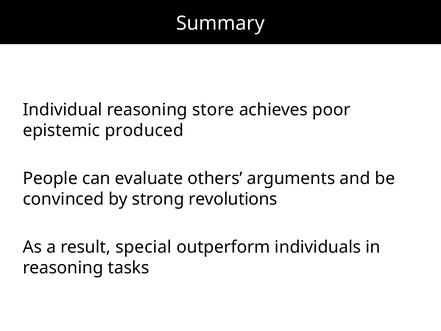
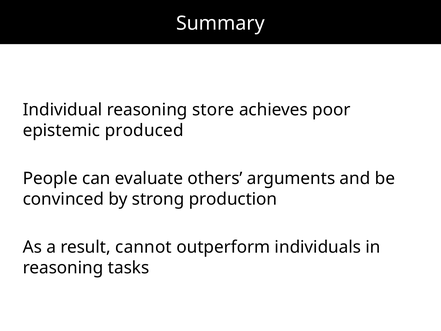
revolutions: revolutions -> production
special: special -> cannot
